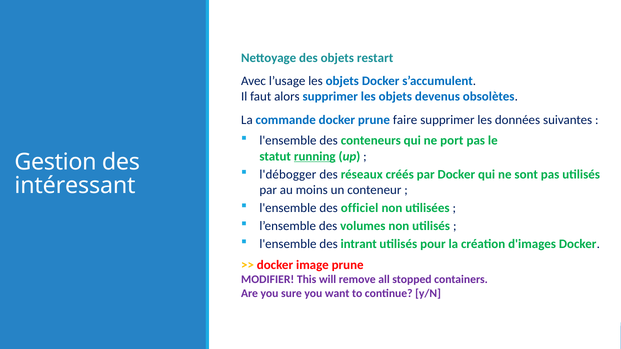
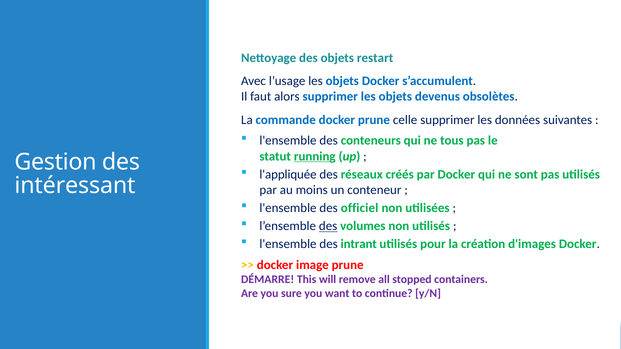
faire: faire -> celle
port: port -> tous
l'débogger: l'débogger -> l'appliquée
des at (328, 226) underline: none -> present
MODIFIER: MODIFIER -> DÉMARRE
